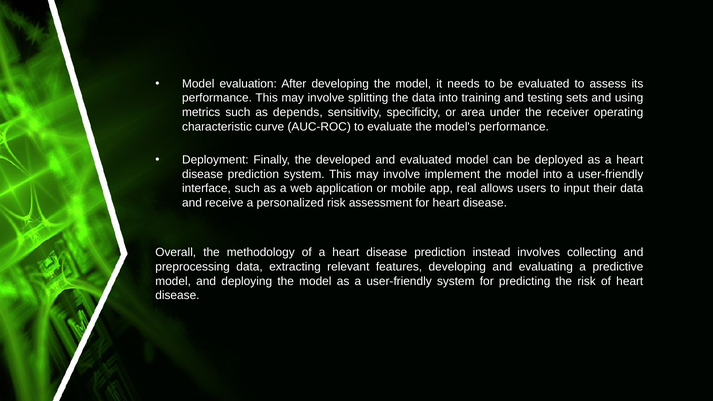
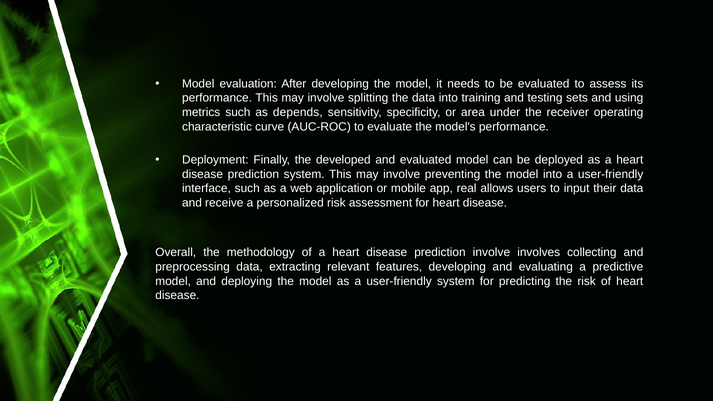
implement: implement -> preventing
prediction instead: instead -> involve
